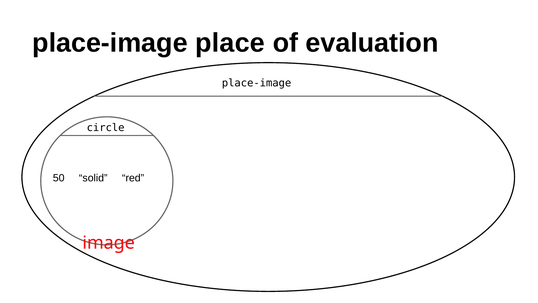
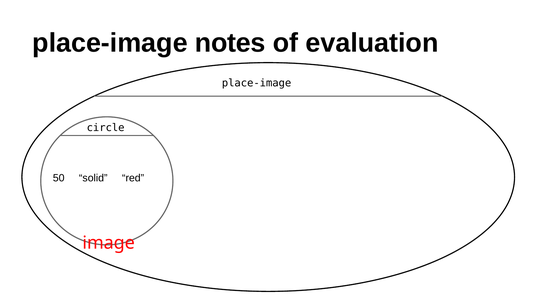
place: place -> notes
